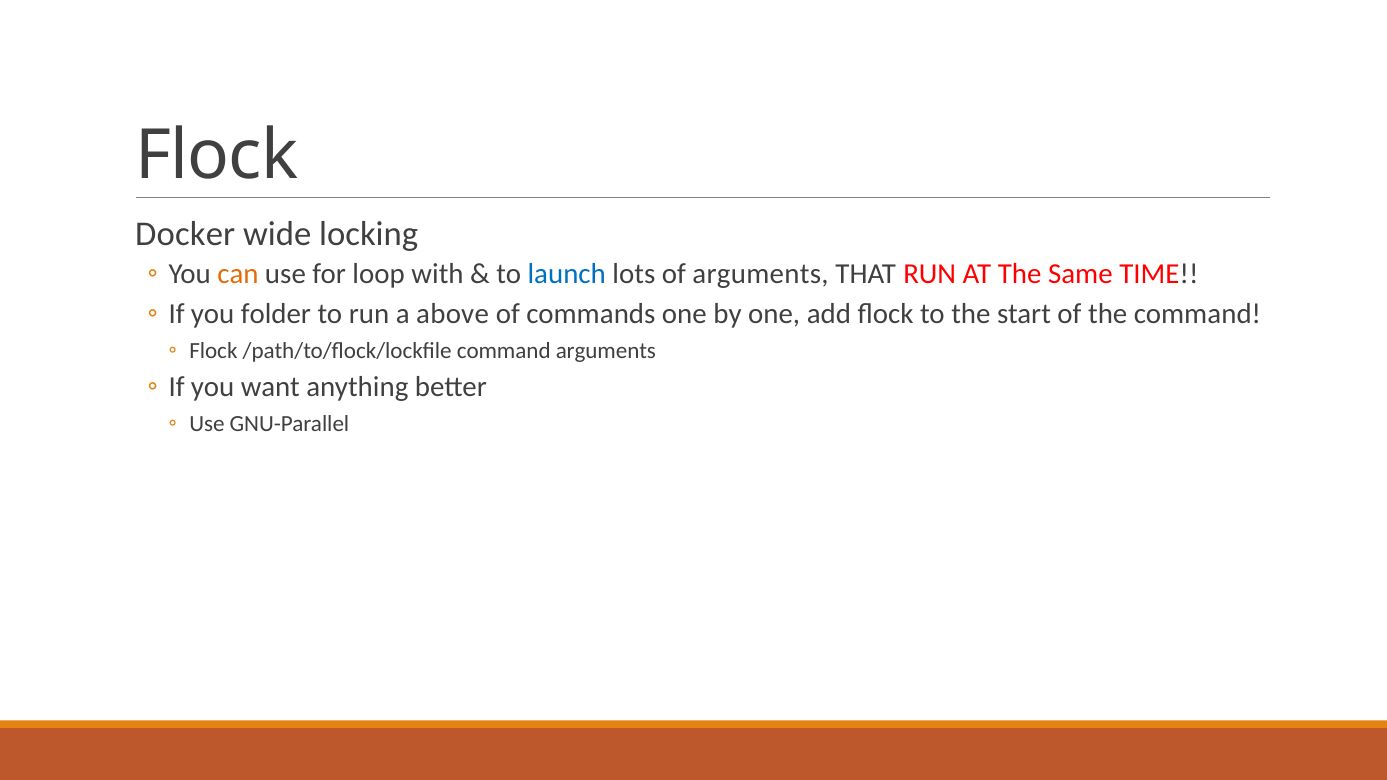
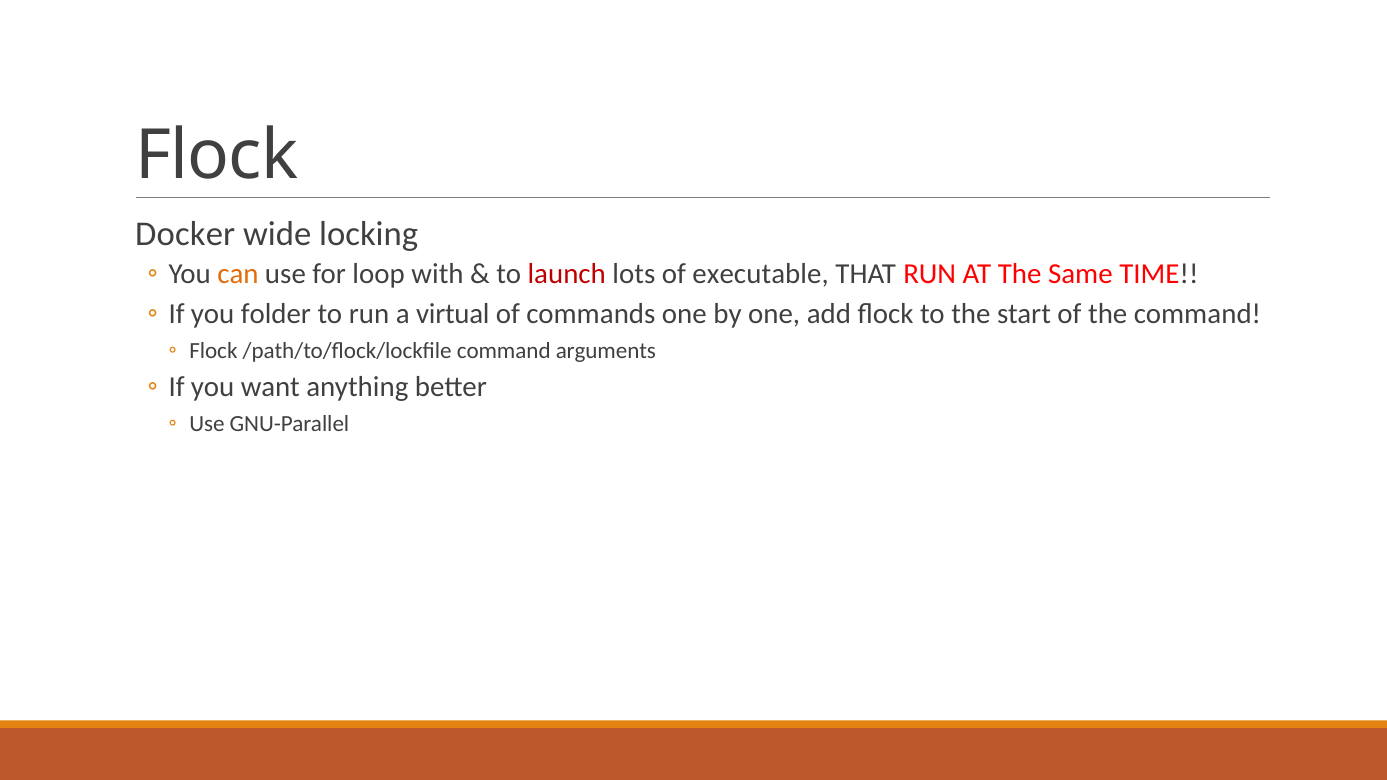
launch colour: blue -> red
of arguments: arguments -> executable
above: above -> virtual
